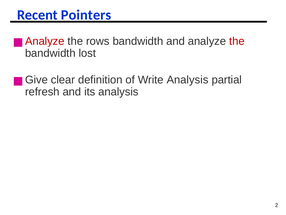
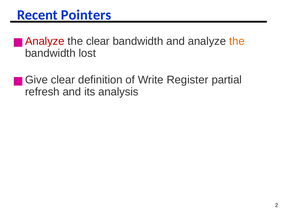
the rows: rows -> clear
the at (237, 41) colour: red -> orange
Write Analysis: Analysis -> Register
